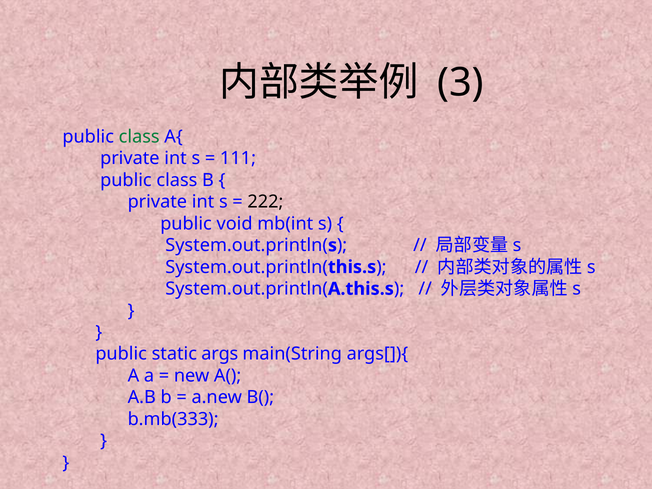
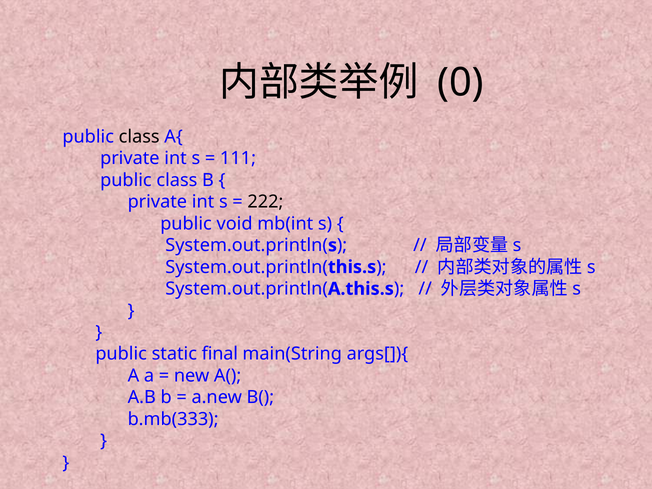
3: 3 -> 0
class at (139, 137) colour: green -> black
args: args -> final
